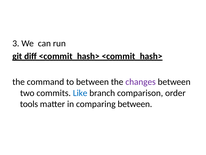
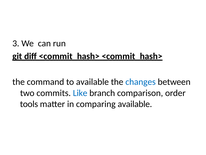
to between: between -> available
changes colour: purple -> blue
comparing between: between -> available
